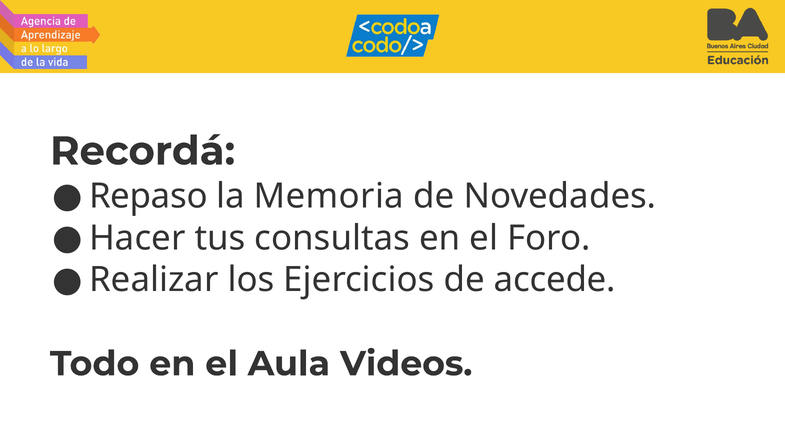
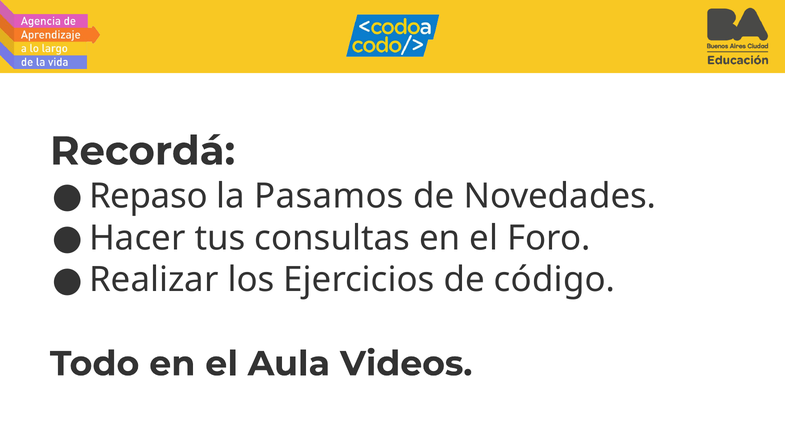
Memoria: Memoria -> Pasamos
accede: accede -> código
